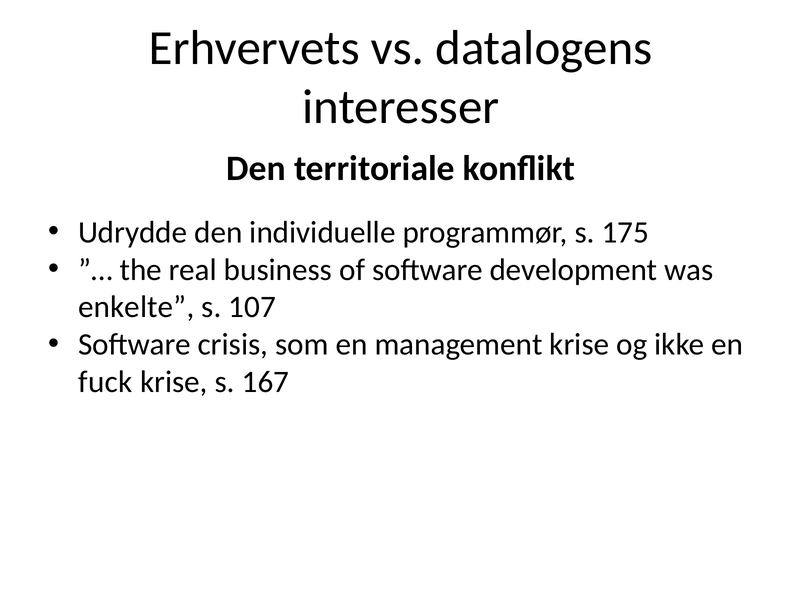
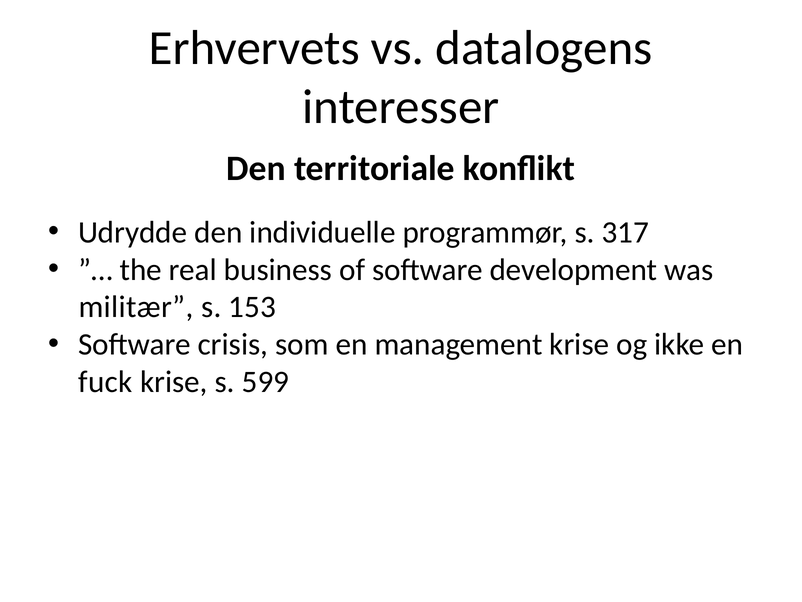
175: 175 -> 317
enkelte: enkelte -> militær
107: 107 -> 153
167: 167 -> 599
